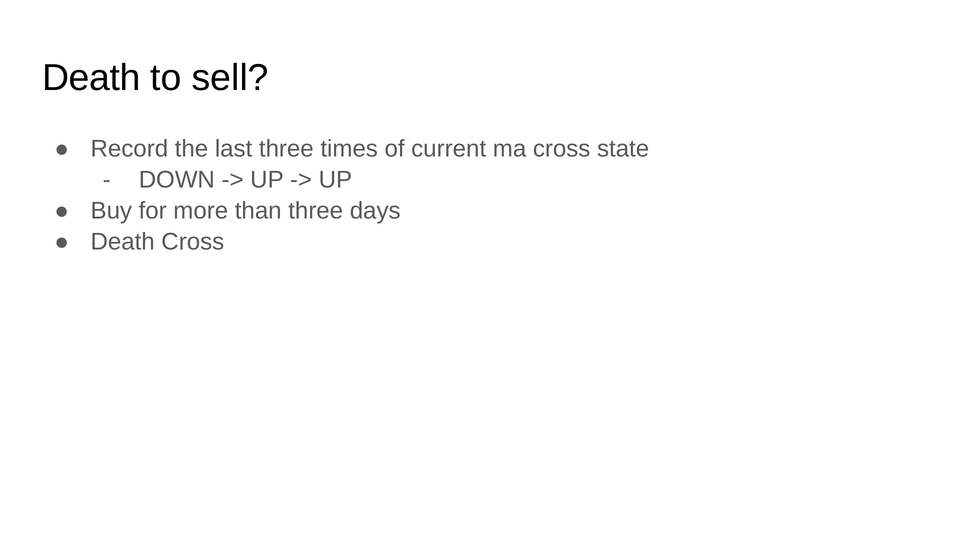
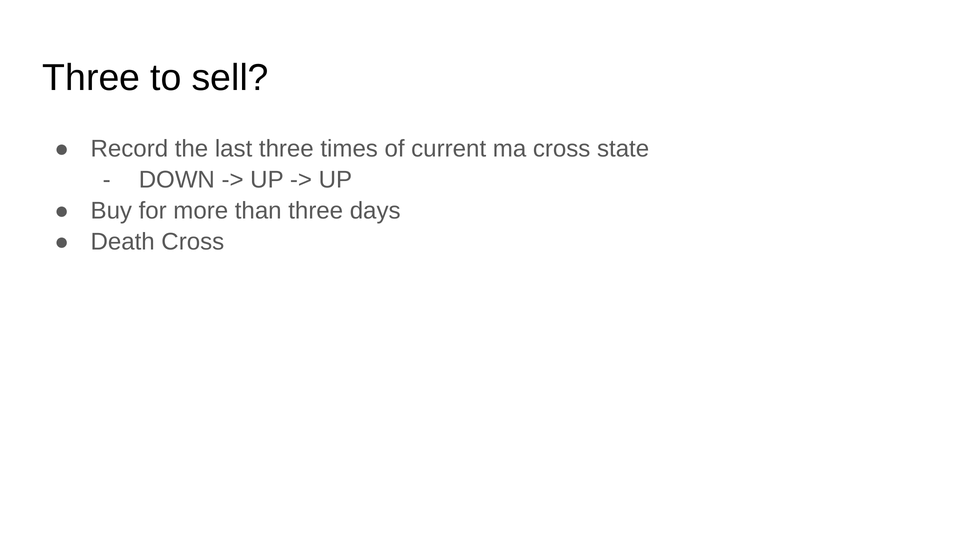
Death at (91, 78): Death -> Three
